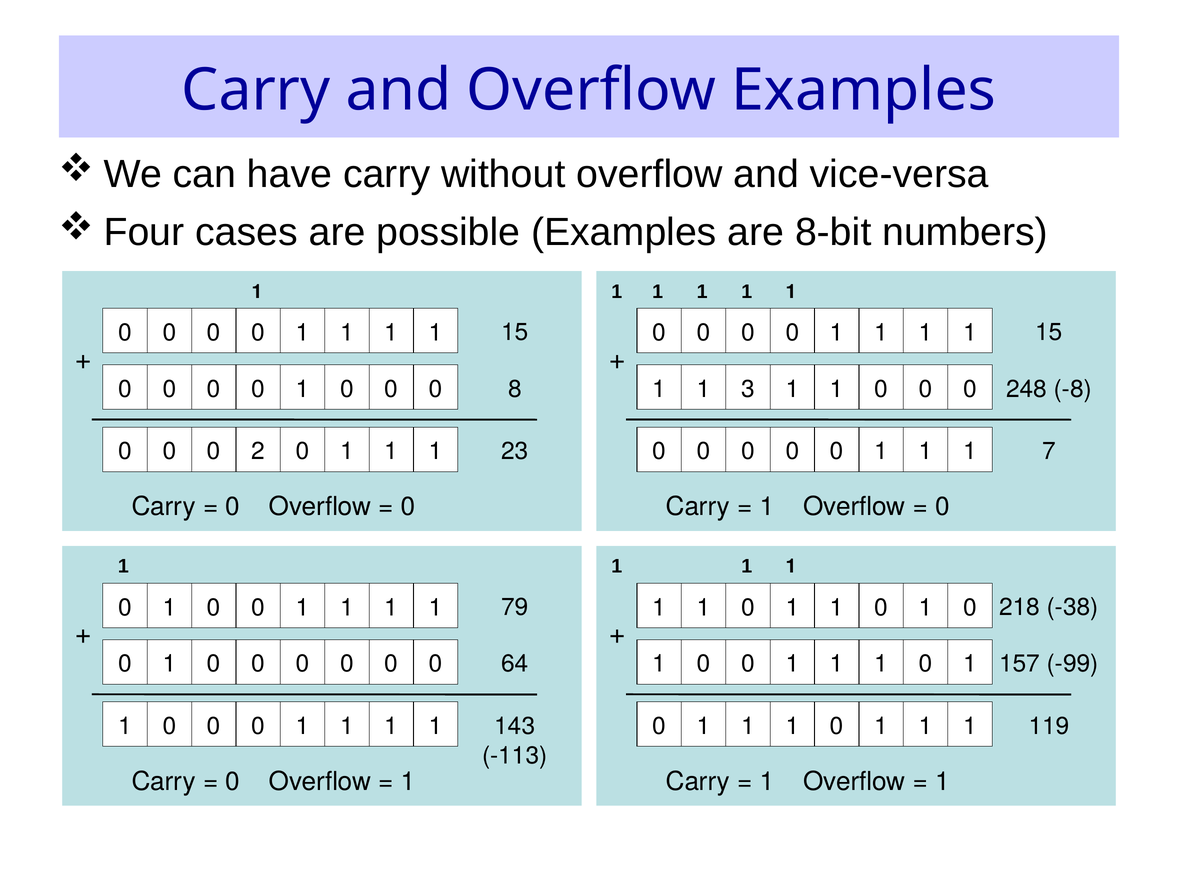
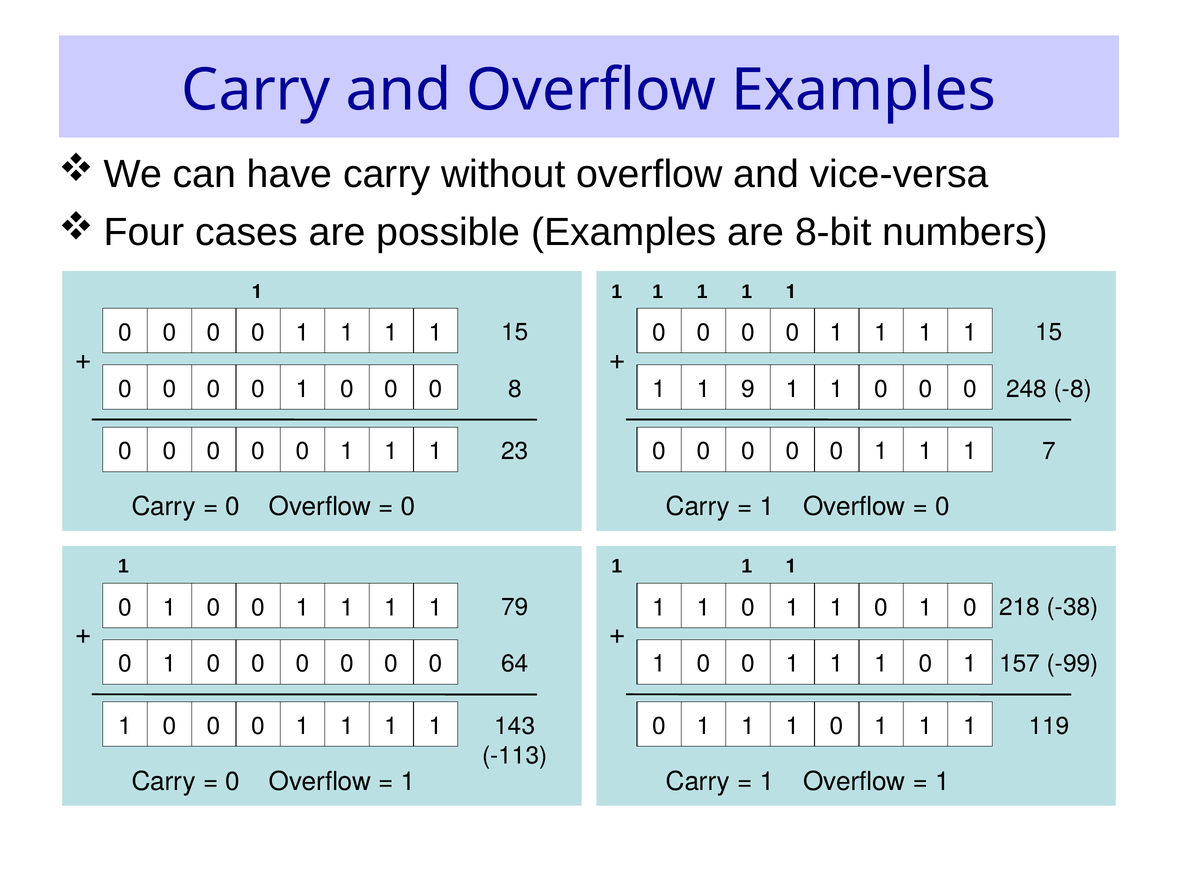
3: 3 -> 9
2 at (258, 451): 2 -> 0
